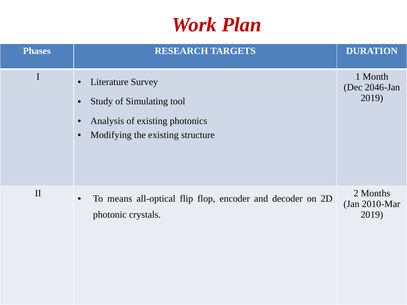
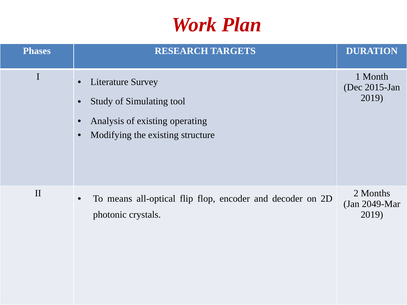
2046-Jan: 2046-Jan -> 2015-Jan
photonics: photonics -> operating
2010-Mar: 2010-Mar -> 2049-Mar
